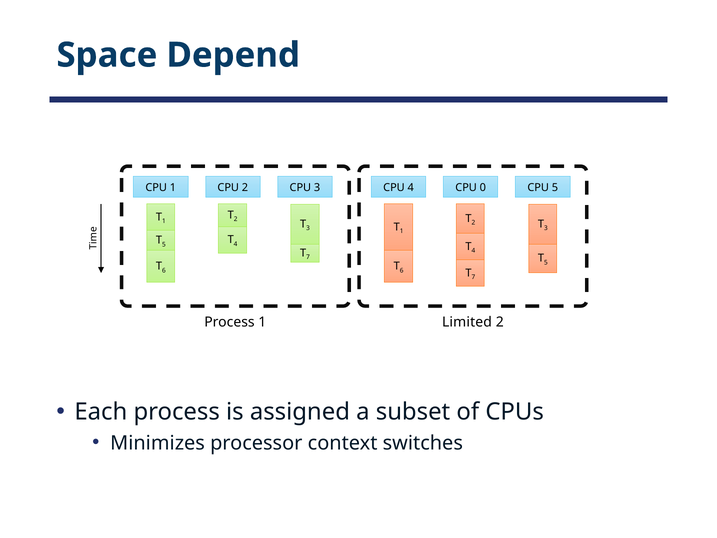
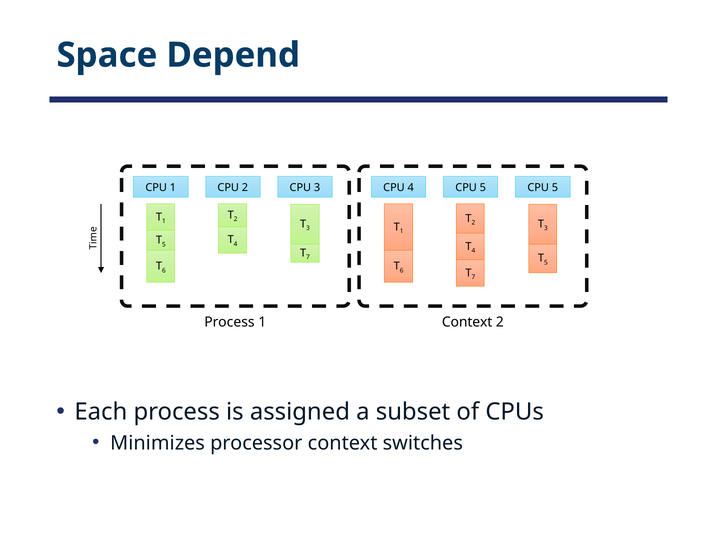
4 CPU 0: 0 -> 5
1 Limited: Limited -> Context
